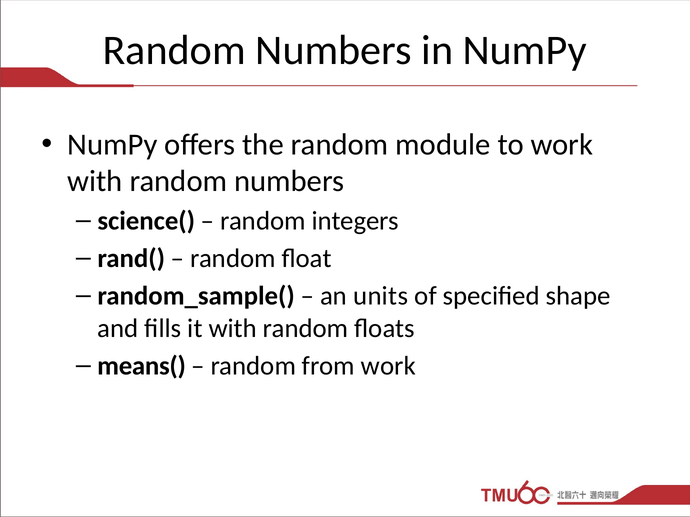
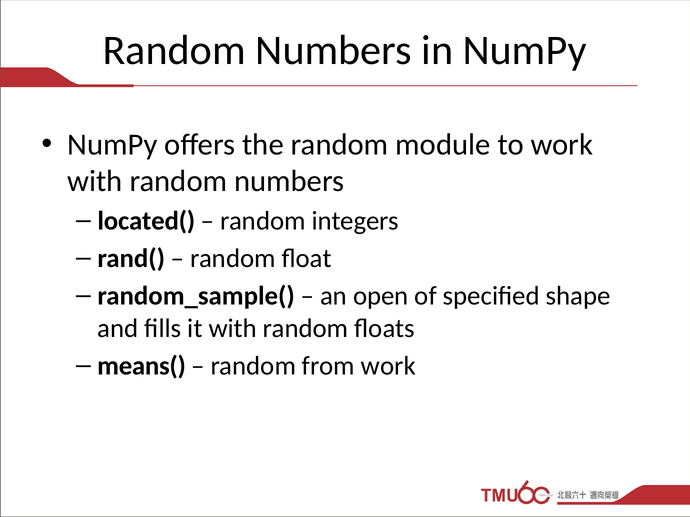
science(: science( -> located(
units: units -> open
